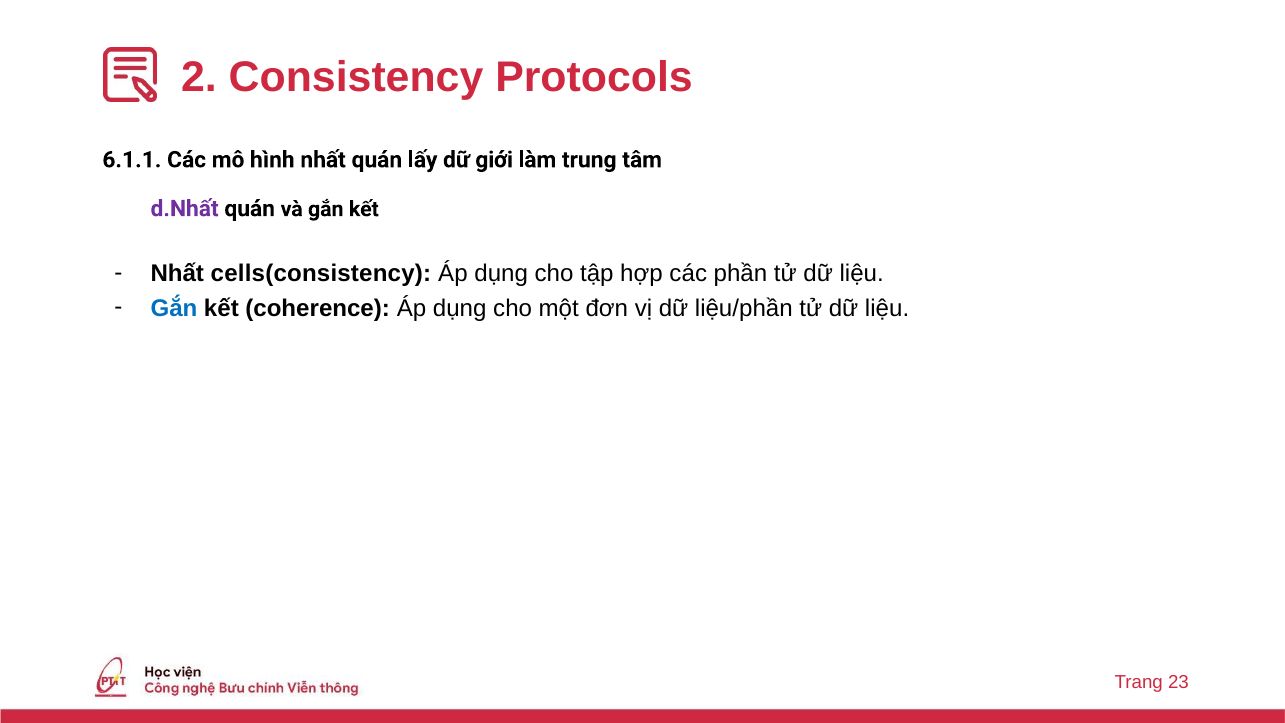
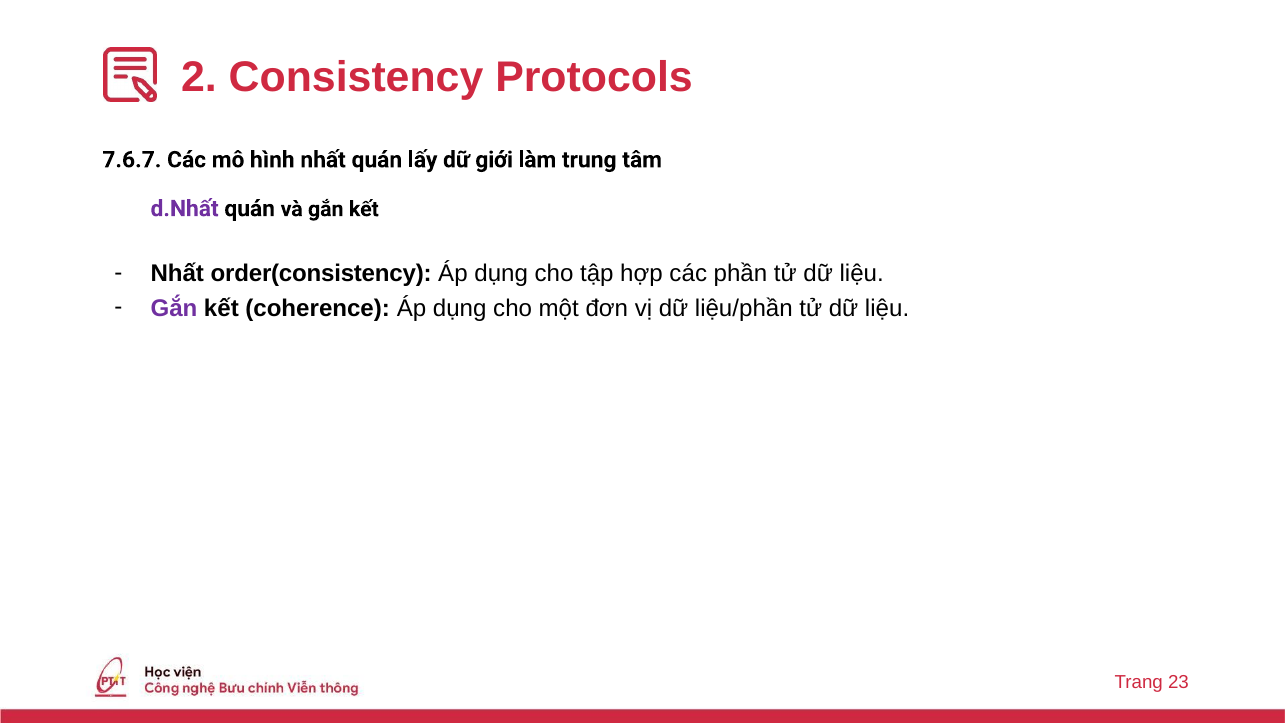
6.1.1: 6.1.1 -> 7.6.7
cells(consistency: cells(consistency -> order(consistency
Gắn at (174, 308) colour: blue -> purple
